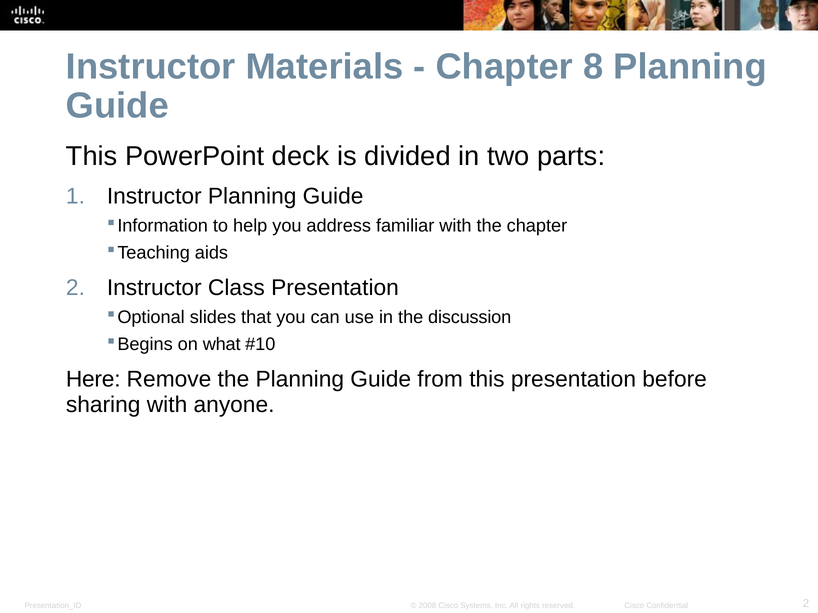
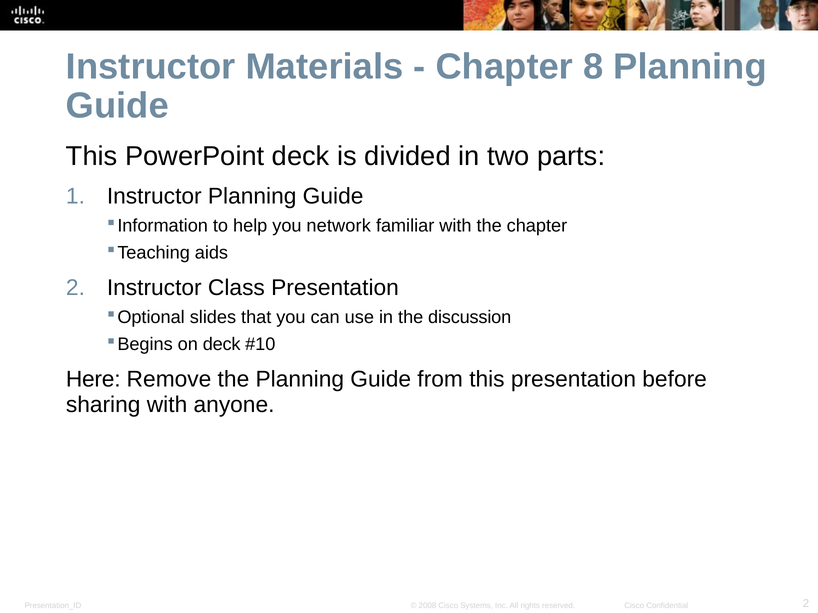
address: address -> network
on what: what -> deck
